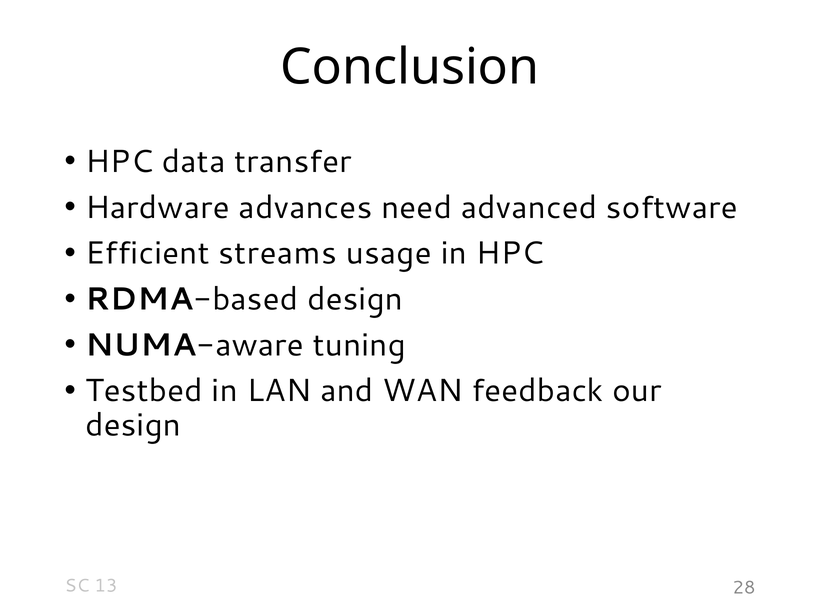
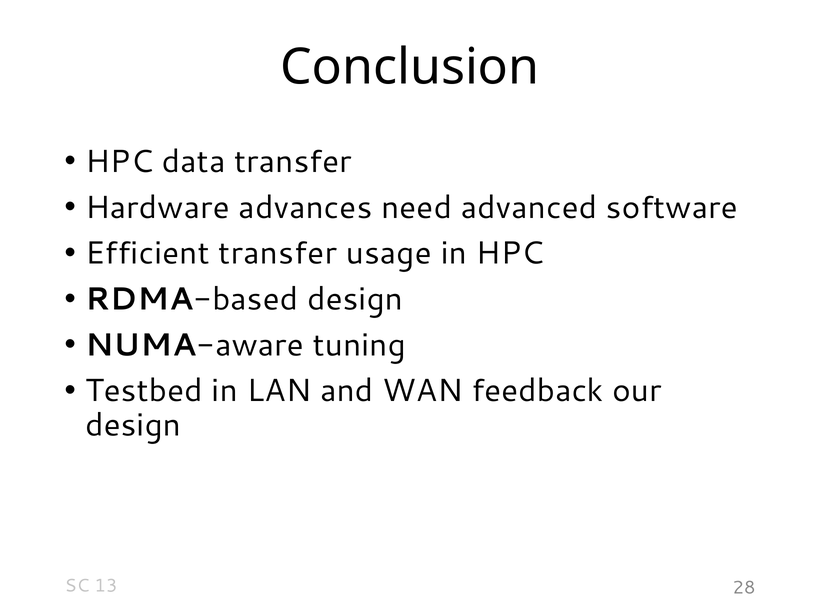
Efficient streams: streams -> transfer
